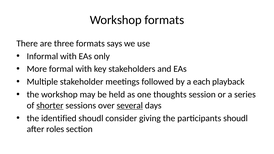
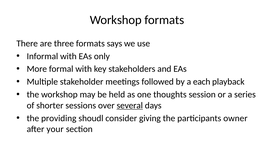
shorter underline: present -> none
identified: identified -> providing
participants shoudl: shoudl -> owner
roles: roles -> your
